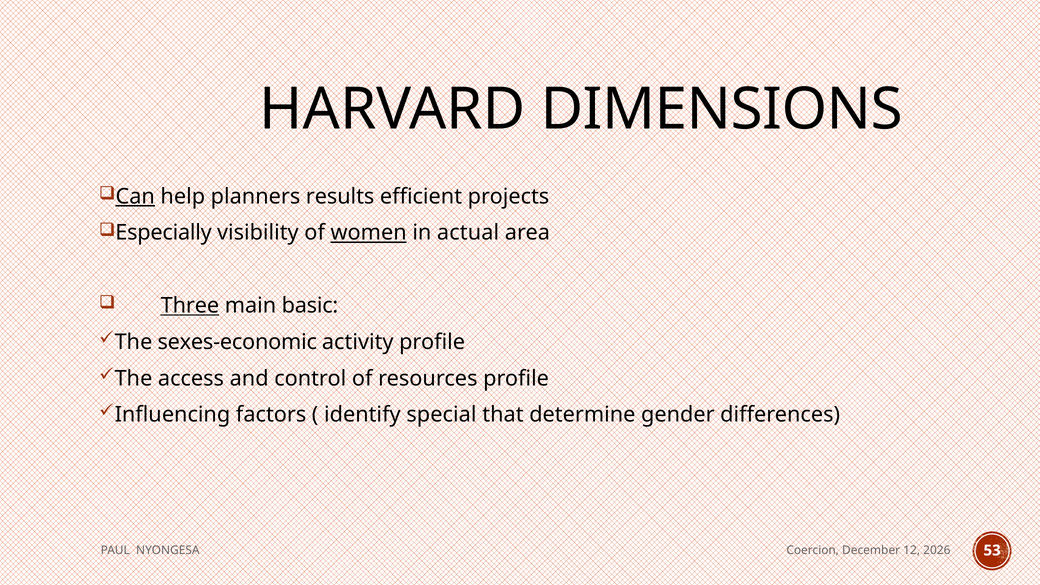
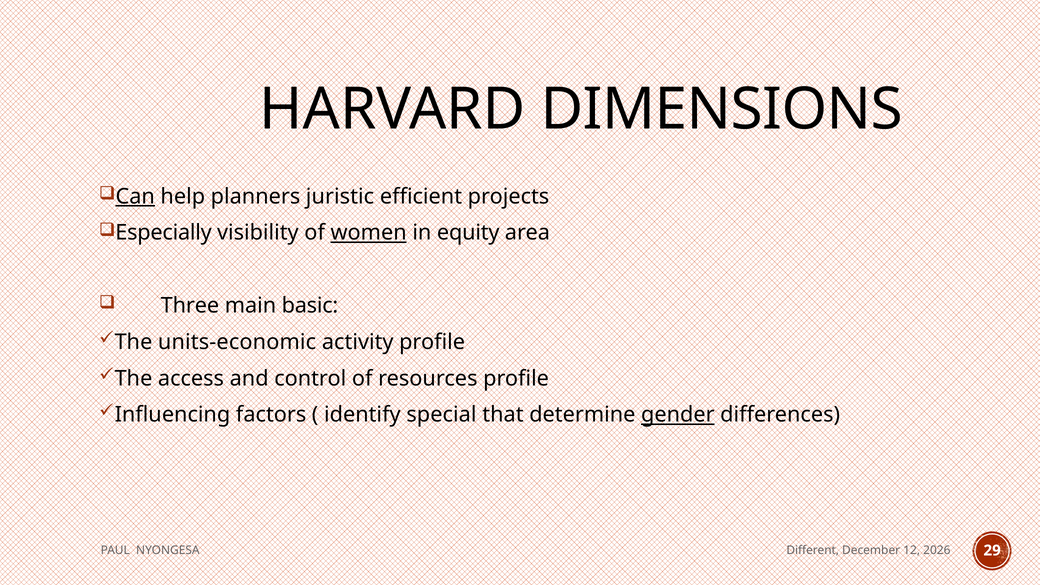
results: results -> juristic
actual: actual -> equity
Three underline: present -> none
sexes-economic: sexes-economic -> units-economic
gender underline: none -> present
Coercion: Coercion -> Different
53: 53 -> 29
